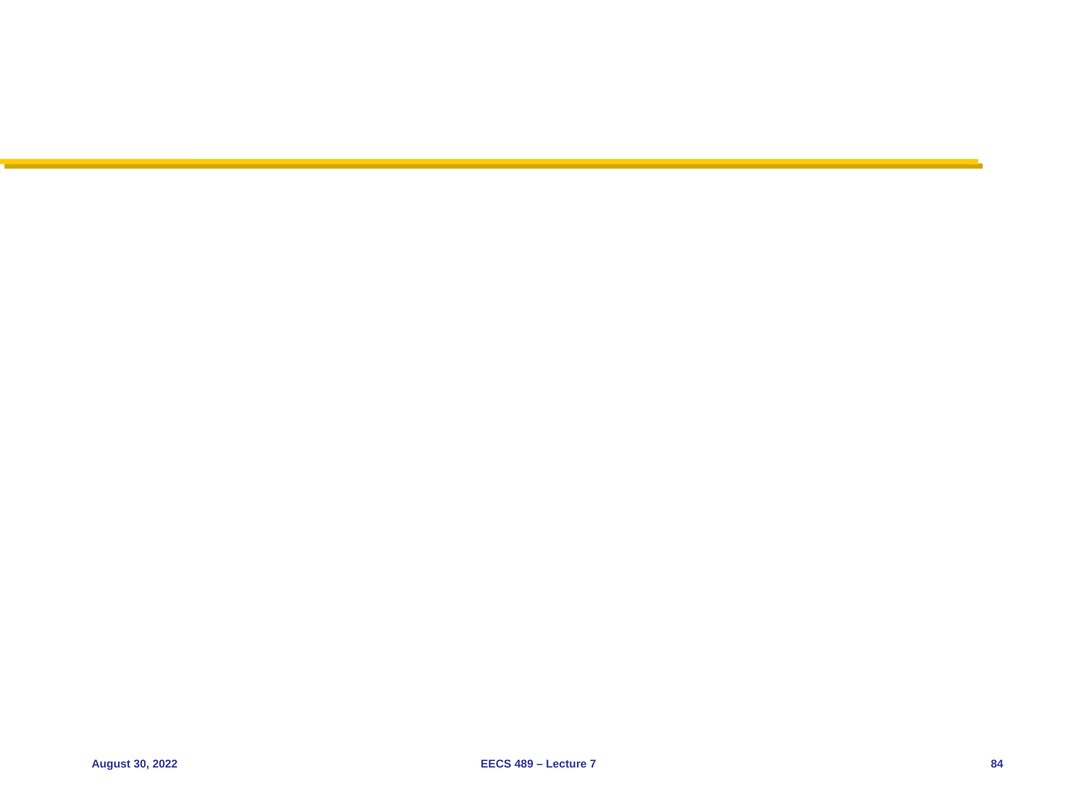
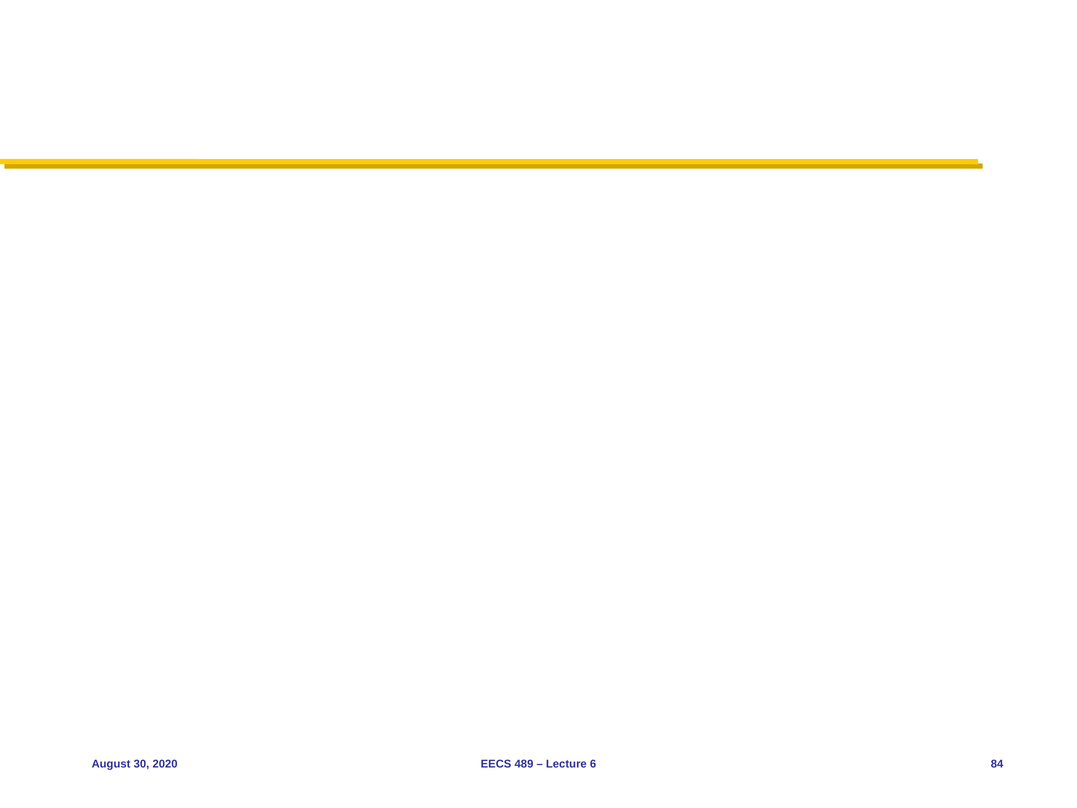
2022: 2022 -> 2020
7: 7 -> 6
